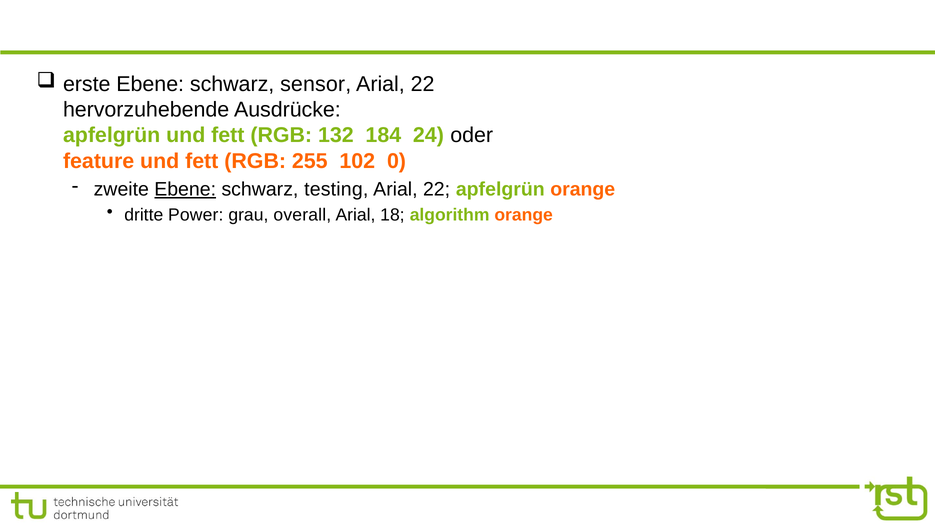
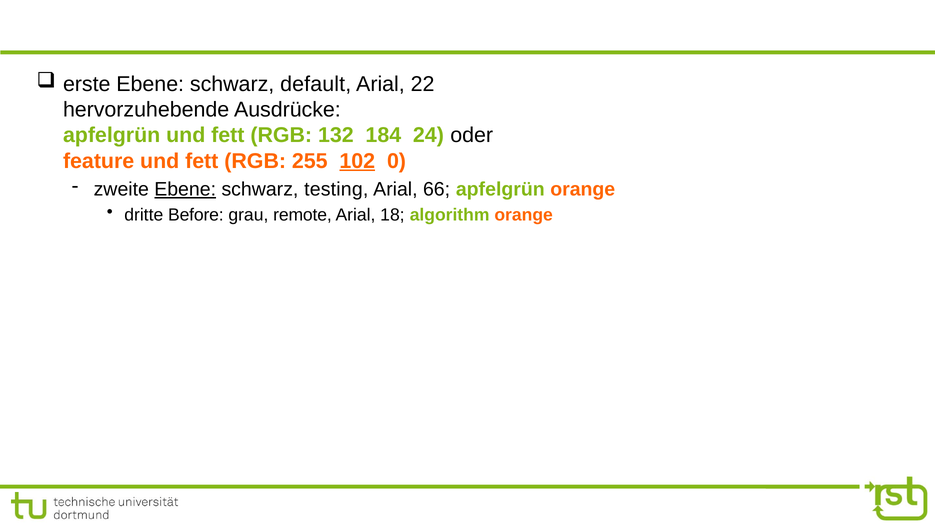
sensor: sensor -> default
102 underline: none -> present
22 at (437, 189): 22 -> 66
Power: Power -> Before
overall: overall -> remote
